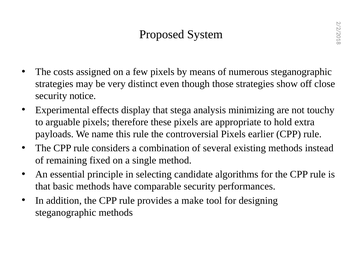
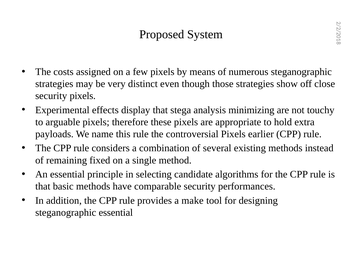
security notice: notice -> pixels
steganographic methods: methods -> essential
